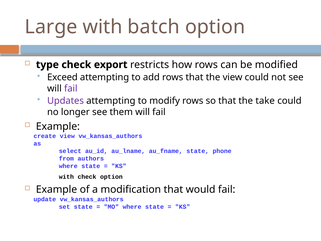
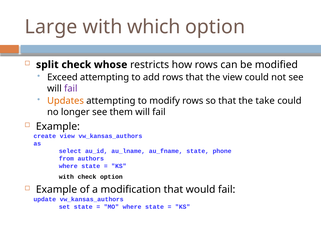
batch: batch -> which
type: type -> split
export: export -> whose
Updates colour: purple -> orange
